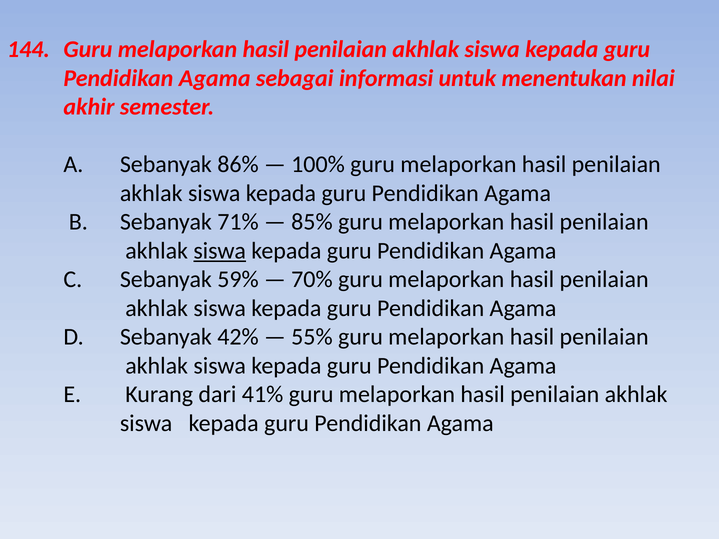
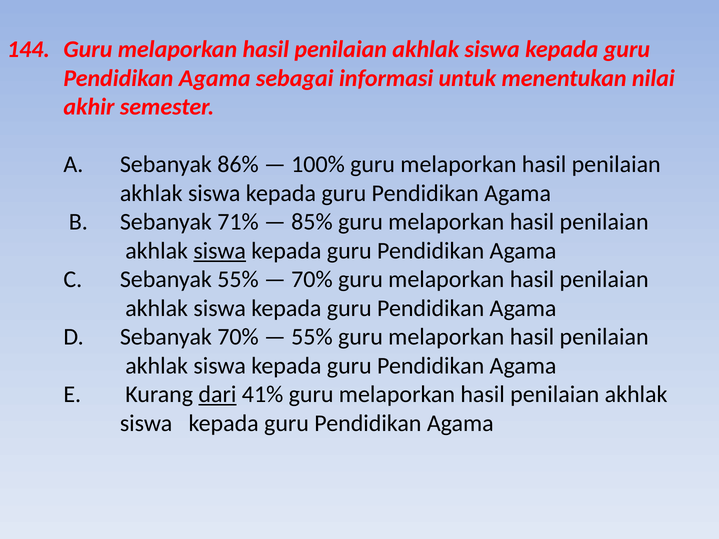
Sebanyak 59%: 59% -> 55%
Sebanyak 42%: 42% -> 70%
dari underline: none -> present
